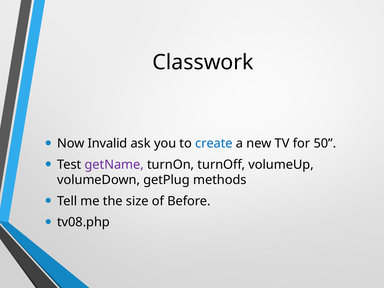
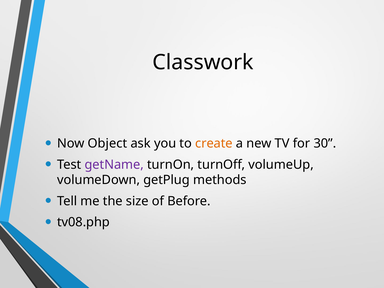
Invalid: Invalid -> Object
create colour: blue -> orange
50: 50 -> 30
